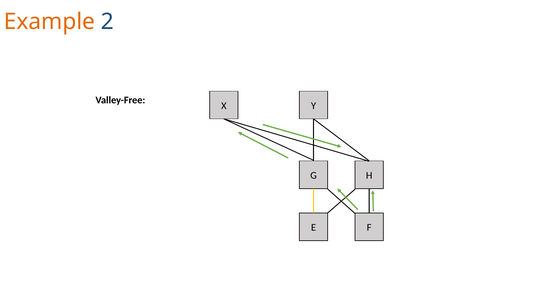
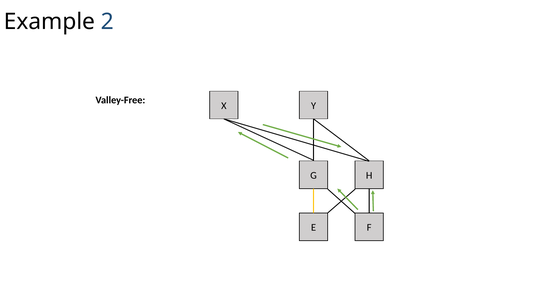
Example colour: orange -> black
